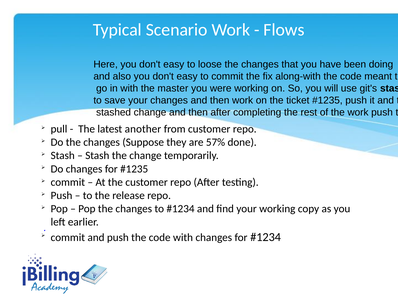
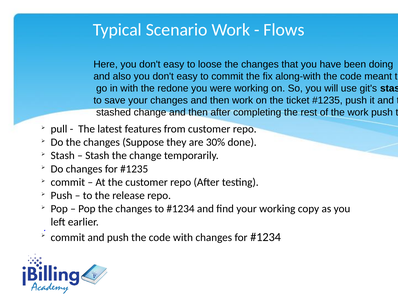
master: master -> redone
another: another -> features
57%: 57% -> 30%
